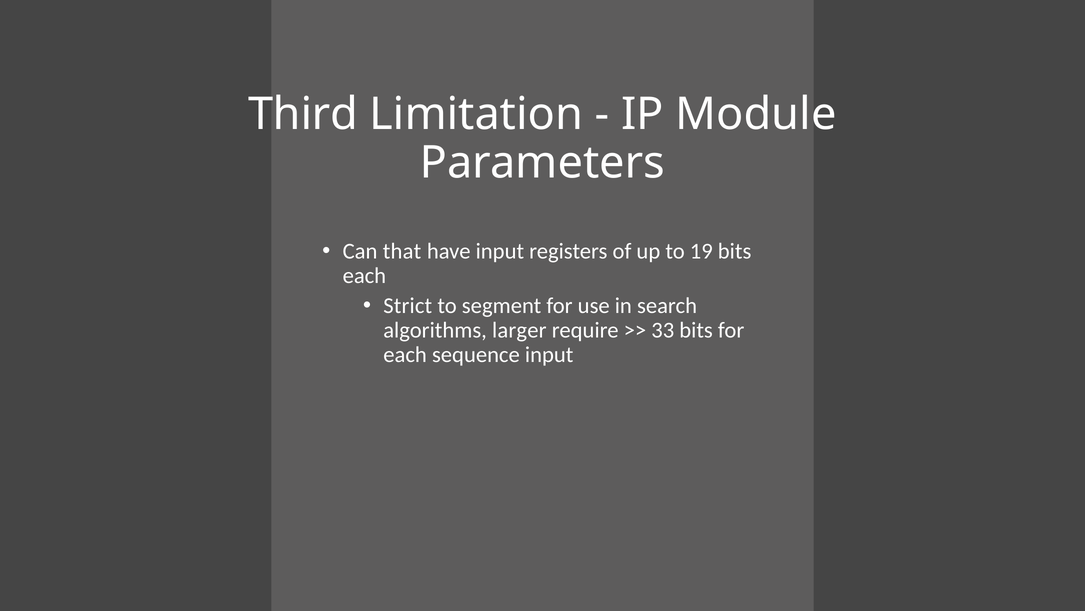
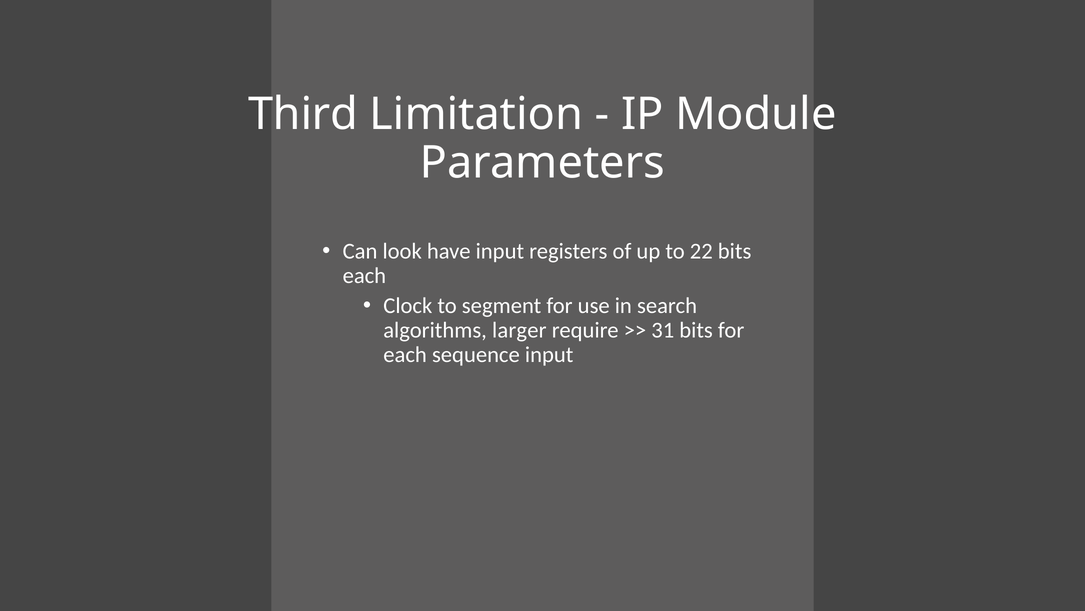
that: that -> look
19: 19 -> 22
Strict: Strict -> Clock
33: 33 -> 31
